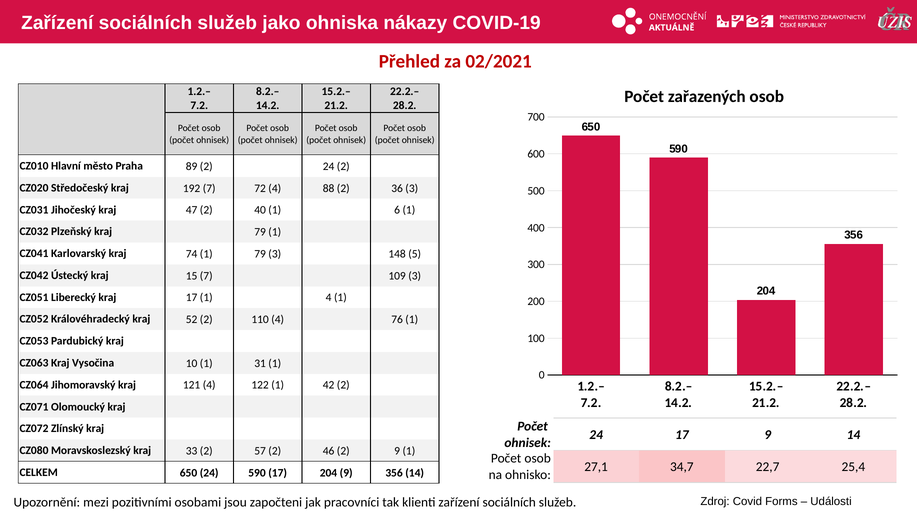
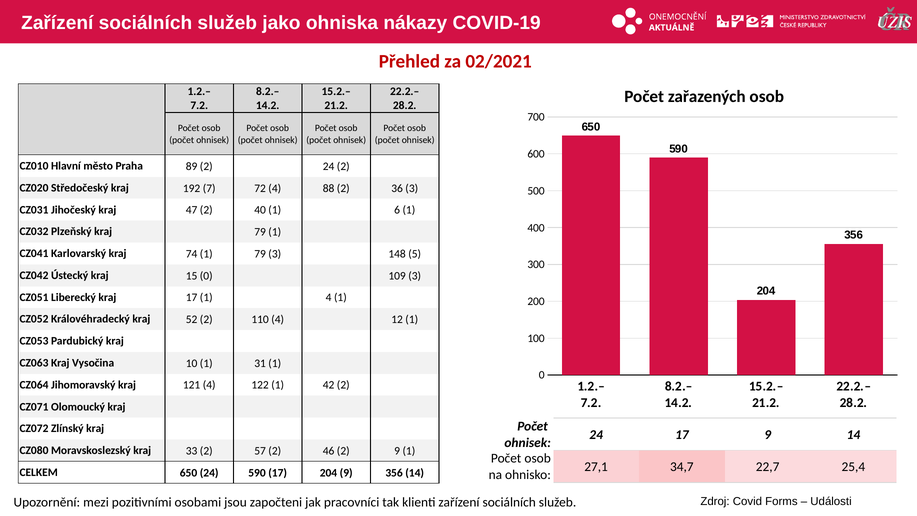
15 7: 7 -> 0
76: 76 -> 12
